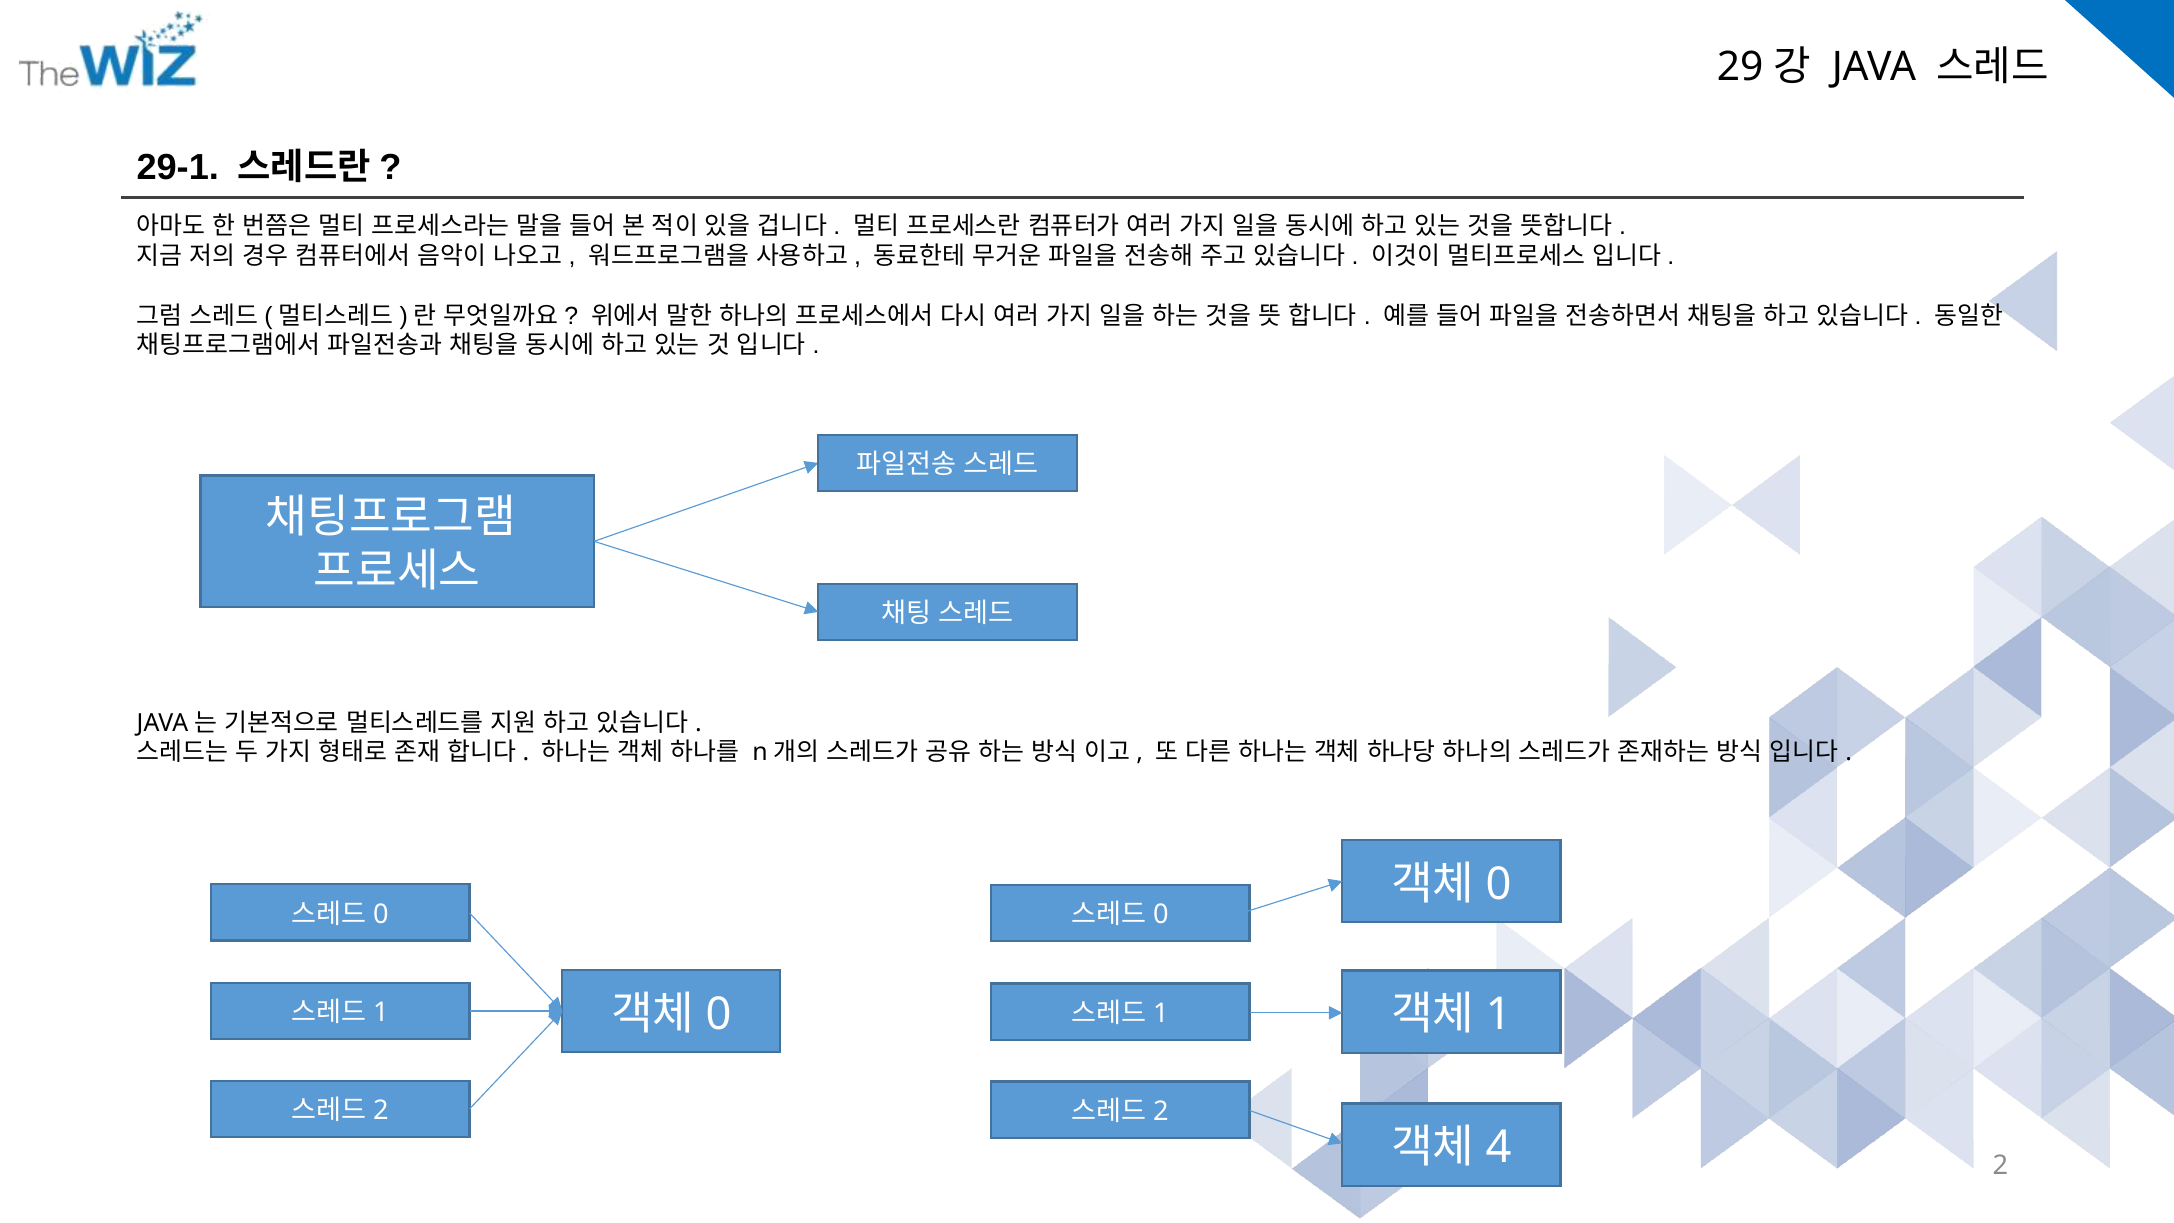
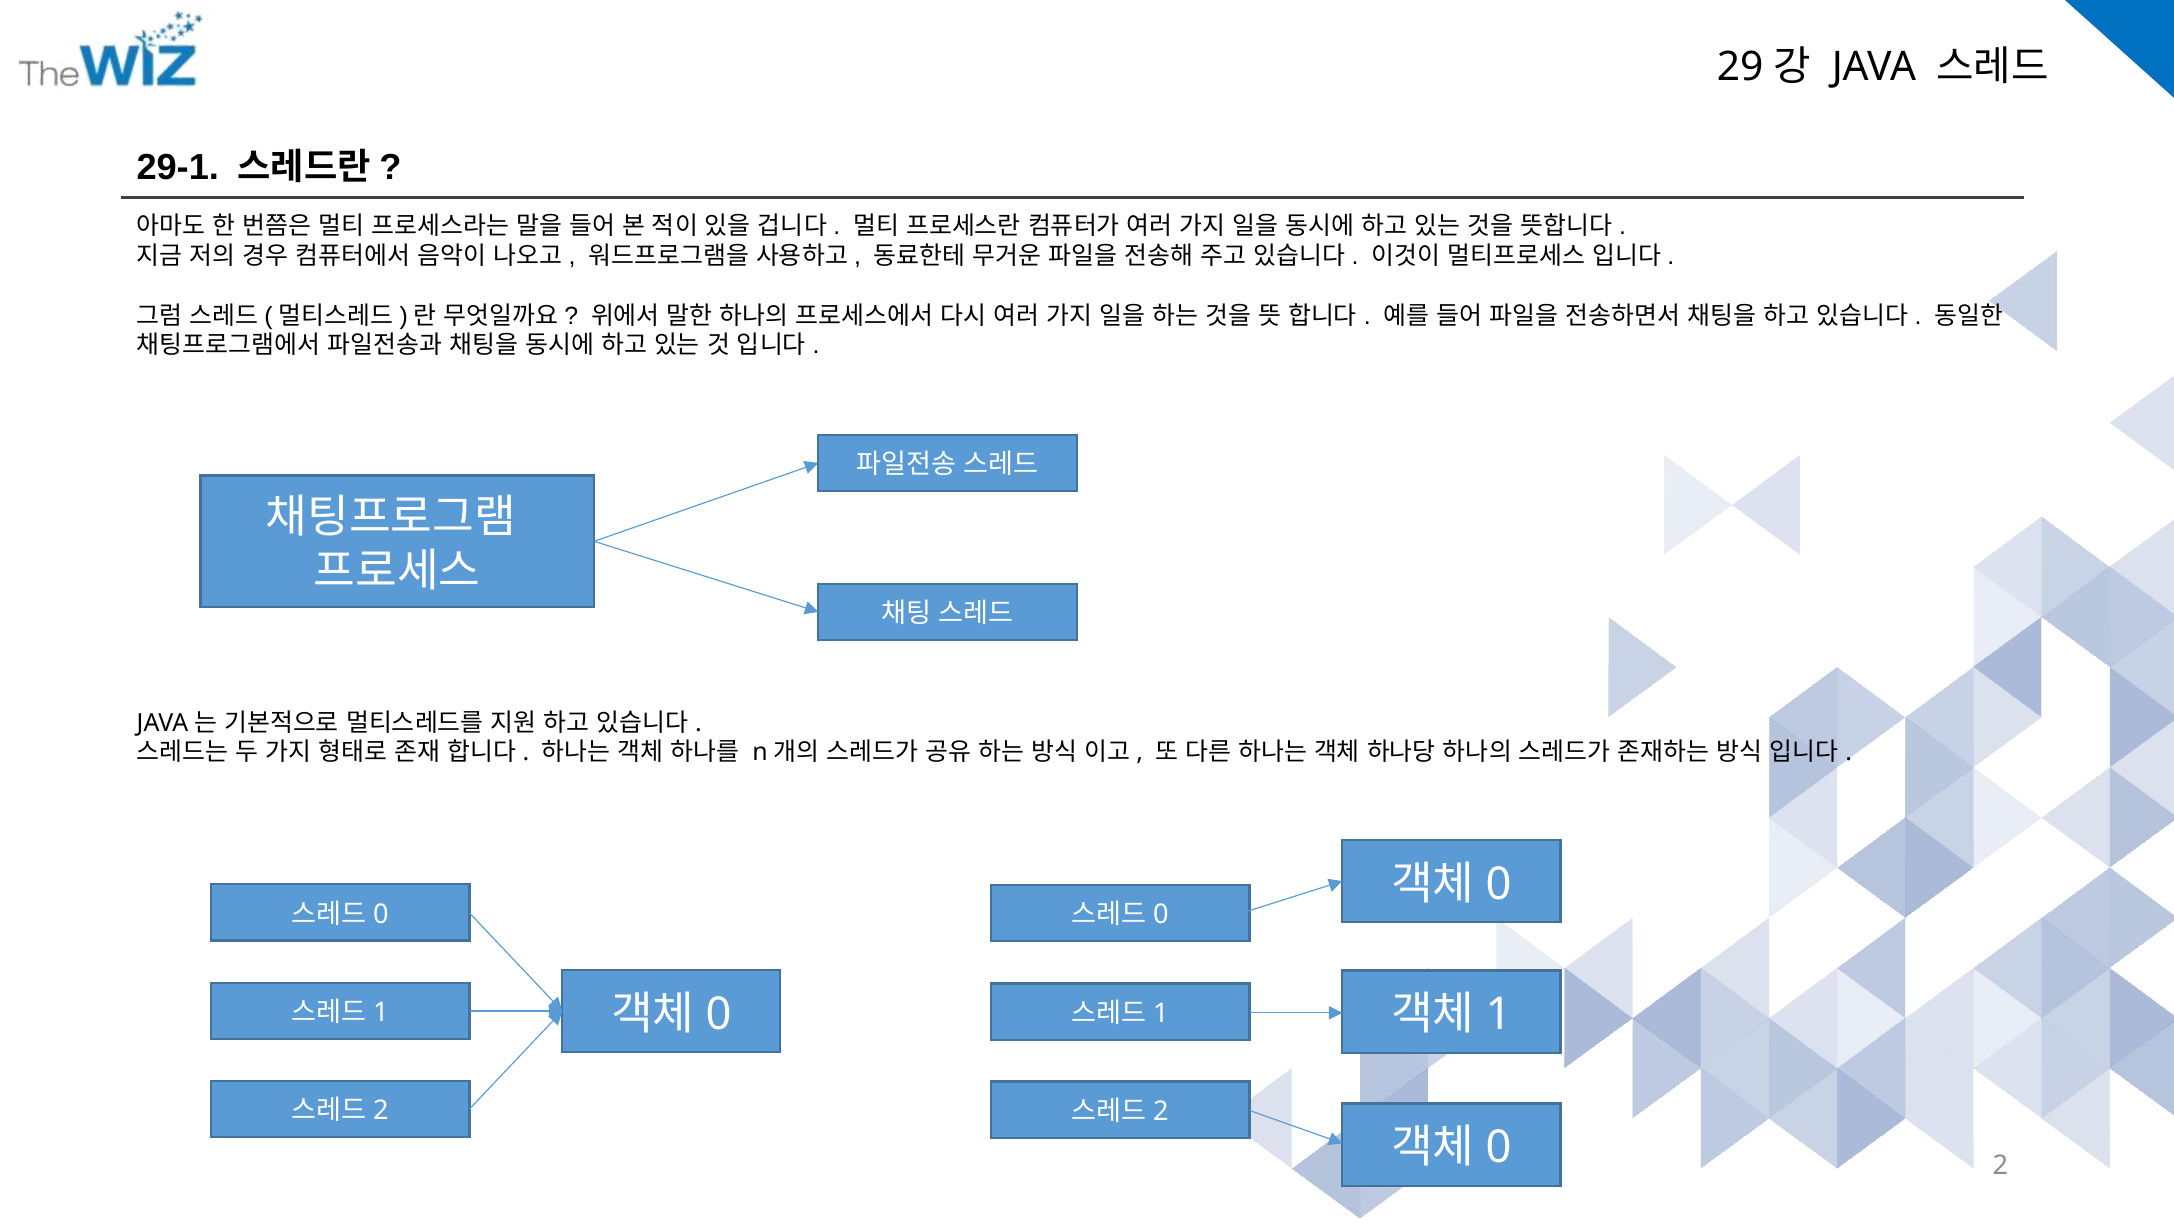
4 at (1499, 1148): 4 -> 0
